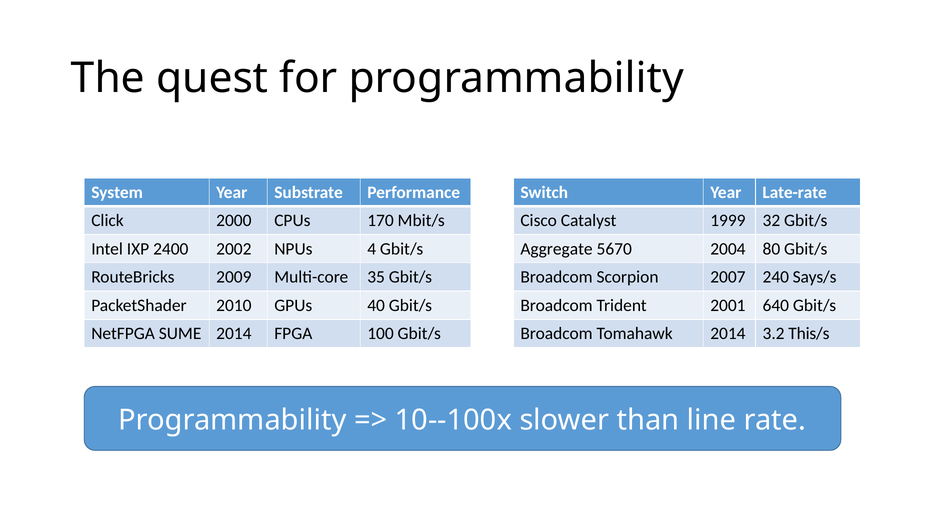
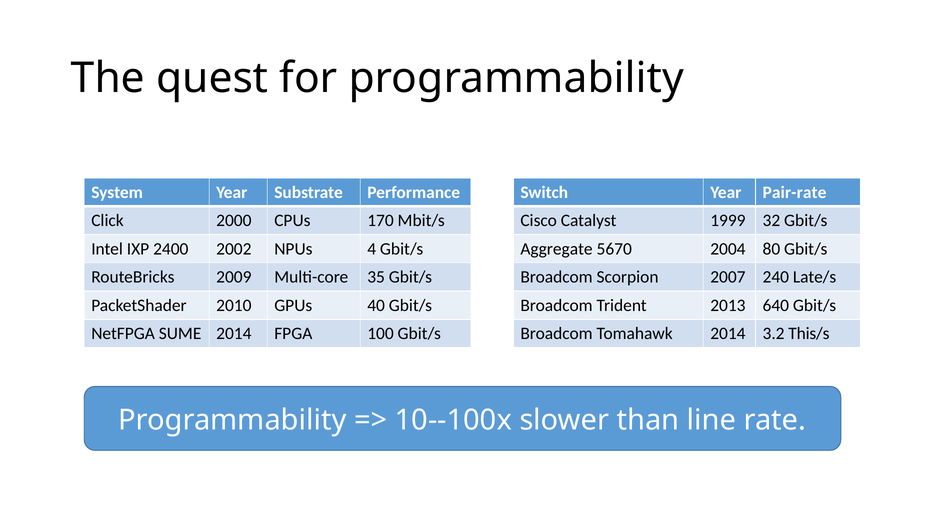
Late-rate: Late-rate -> Pair-rate
Says/s: Says/s -> Late/s
2001: 2001 -> 2013
